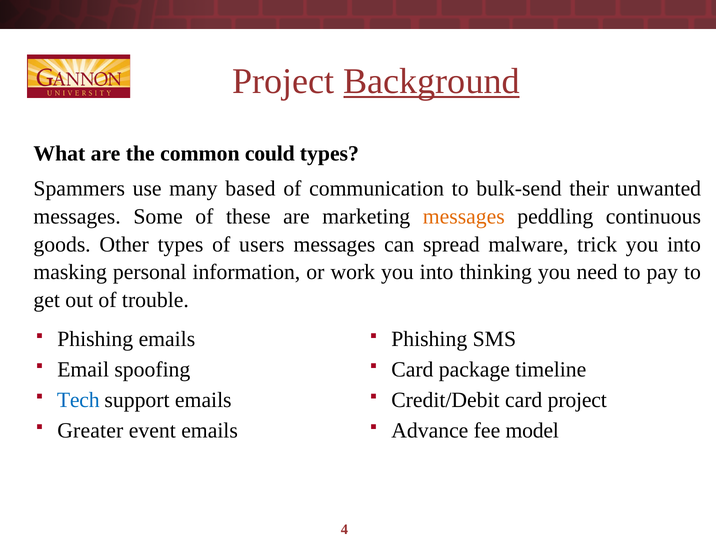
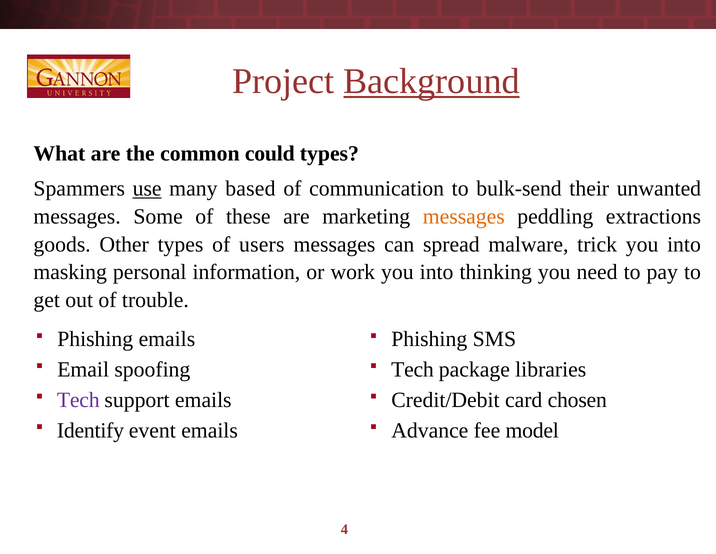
use underline: none -> present
continuous: continuous -> extractions
Card at (412, 369): Card -> Tech
timeline: timeline -> libraries
Tech at (78, 399) colour: blue -> purple
card project: project -> chosen
Greater: Greater -> Identify
